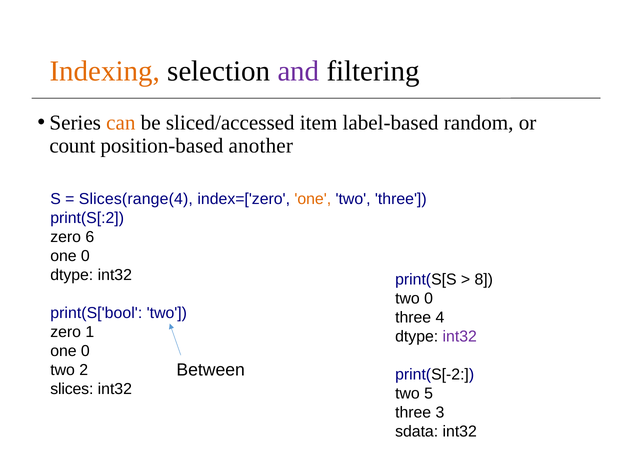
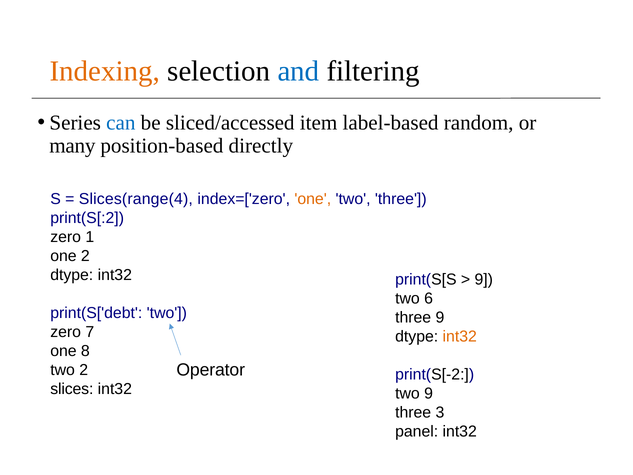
and colour: purple -> blue
can colour: orange -> blue
count: count -> many
another: another -> directly
6: 6 -> 1
0 at (85, 256): 0 -> 2
8 at (484, 279): 8 -> 9
two 0: 0 -> 6
print(S['bool: print(S['bool -> print(S['debt
three 4: 4 -> 9
1: 1 -> 7
int32 at (460, 336) colour: purple -> orange
0 at (85, 351): 0 -> 8
Between: Between -> Operator
two 5: 5 -> 9
sdata: sdata -> panel
